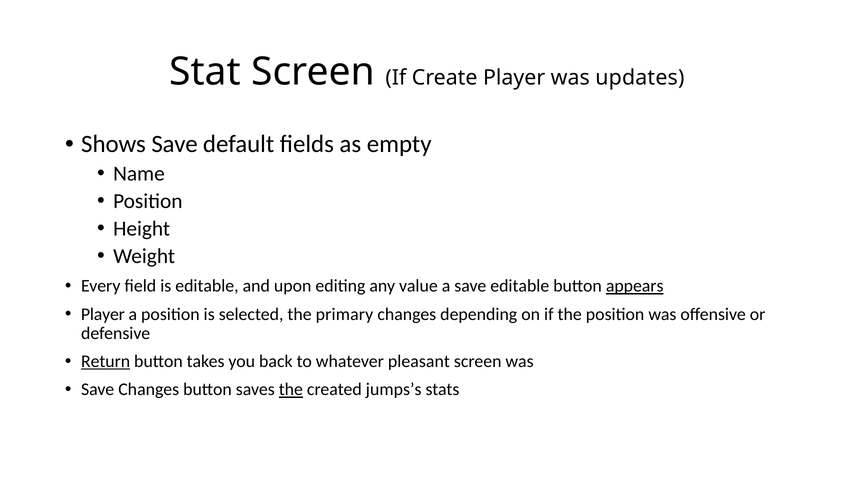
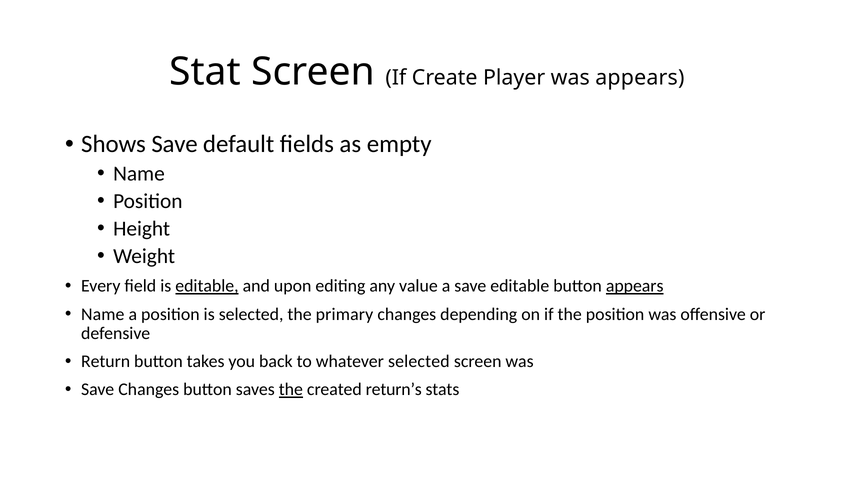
was updates: updates -> appears
editable at (207, 286) underline: none -> present
Player at (103, 314): Player -> Name
Return underline: present -> none
whatever pleasant: pleasant -> selected
jumps’s: jumps’s -> return’s
